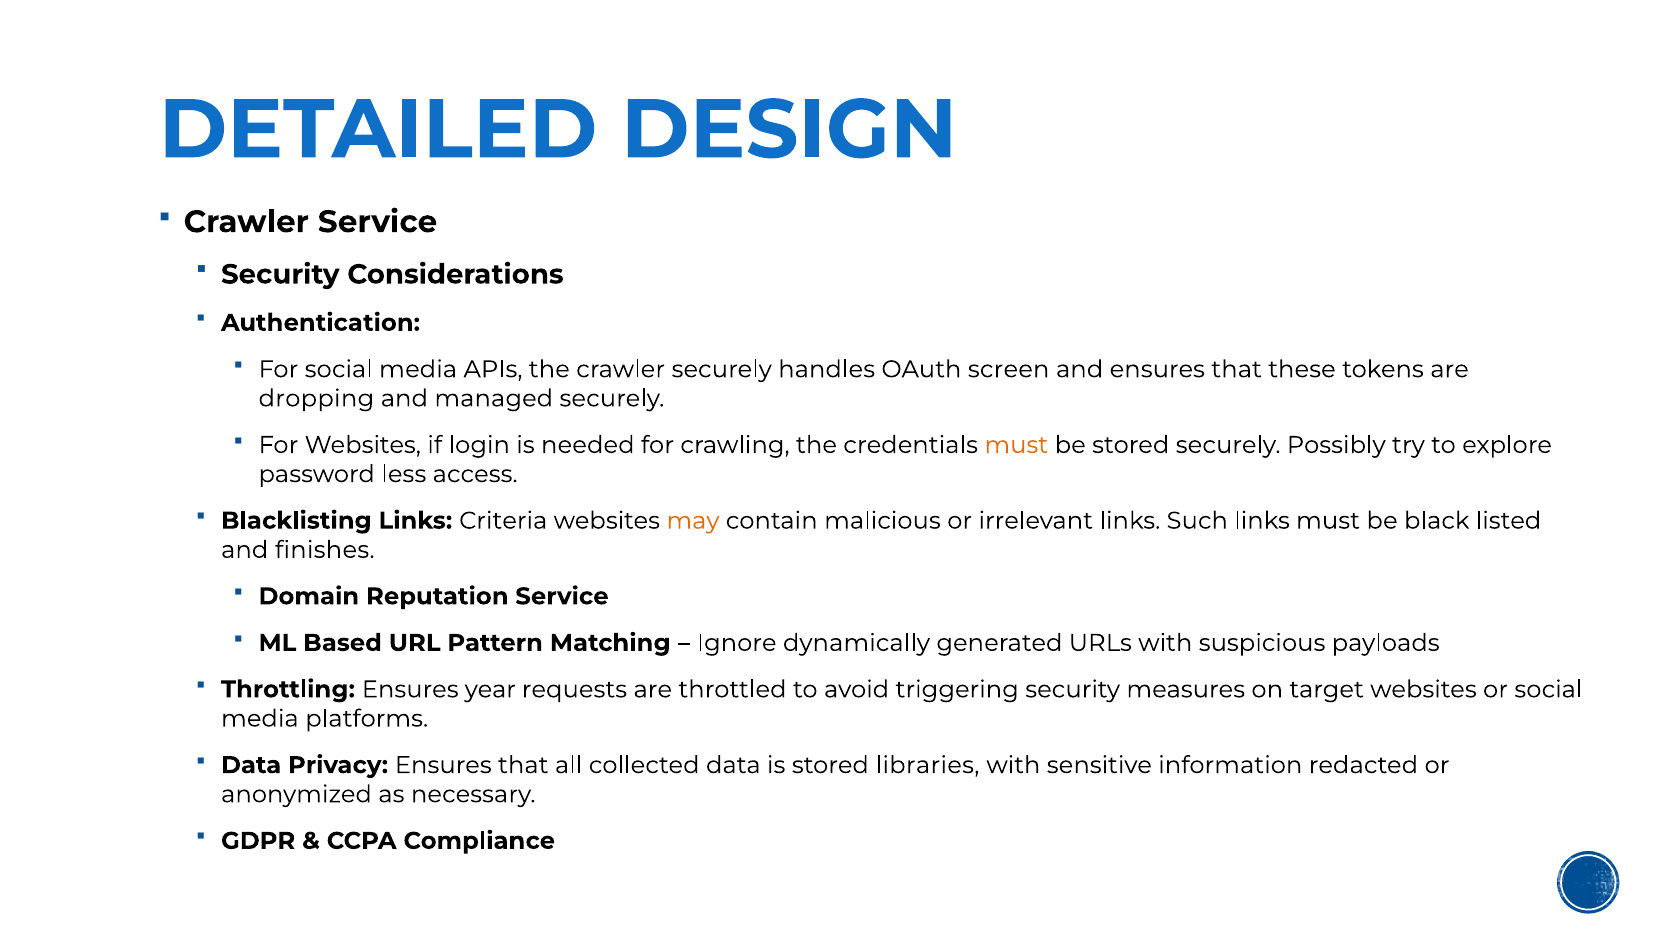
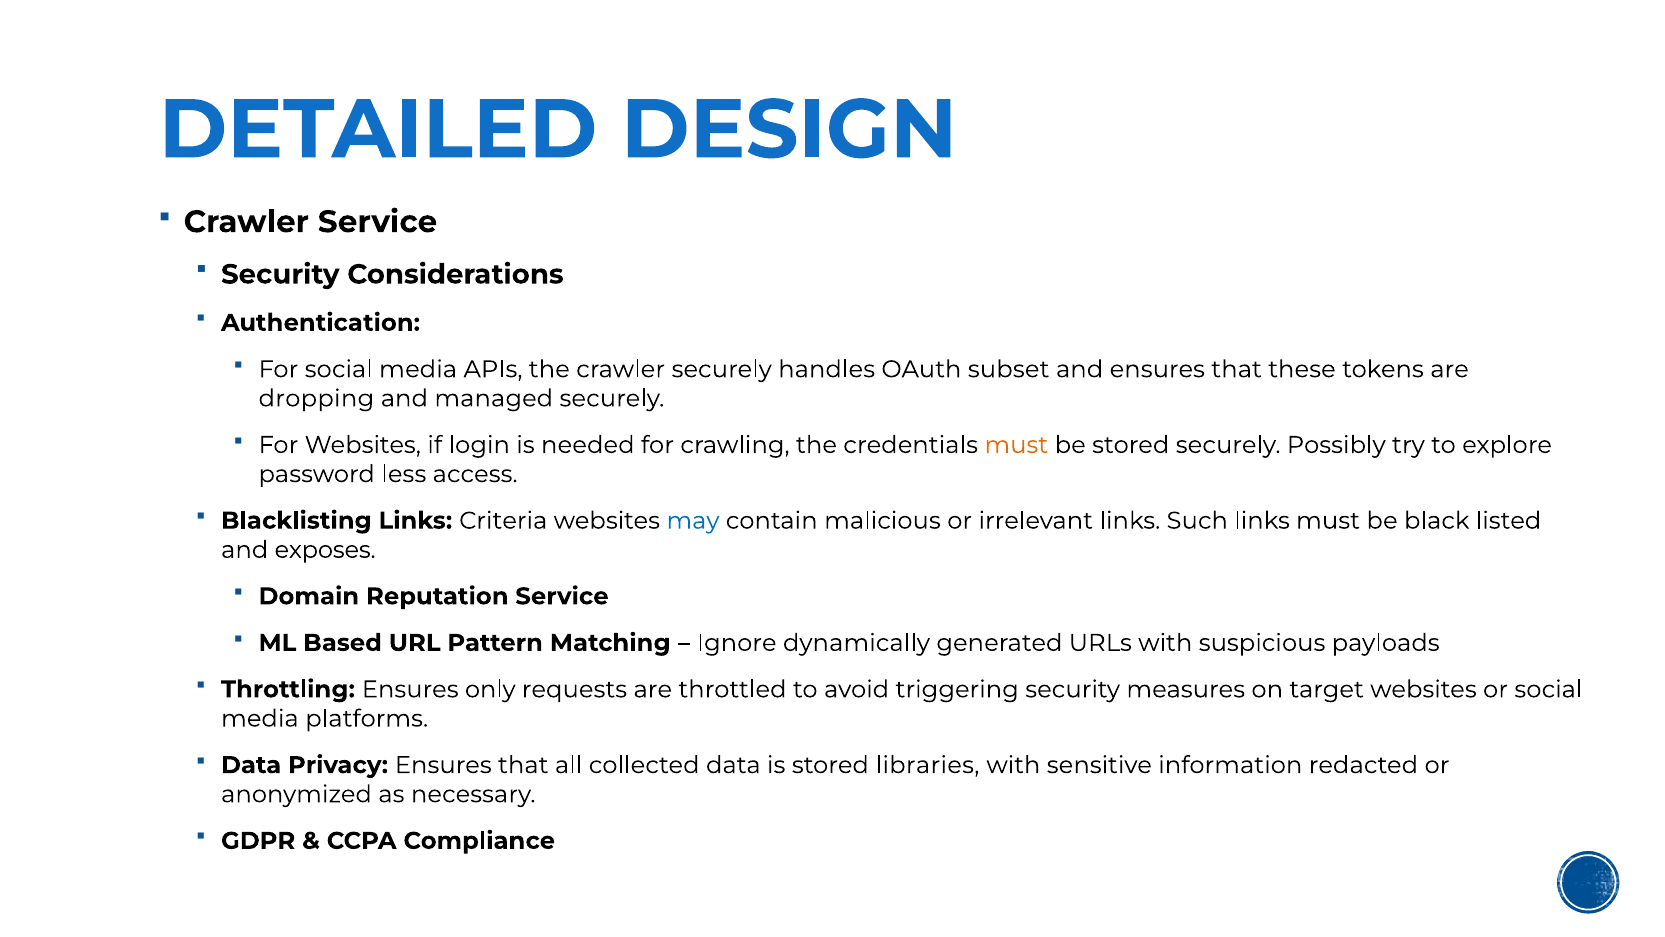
screen: screen -> subset
may colour: orange -> blue
finishes: finishes -> exposes
year: year -> only
